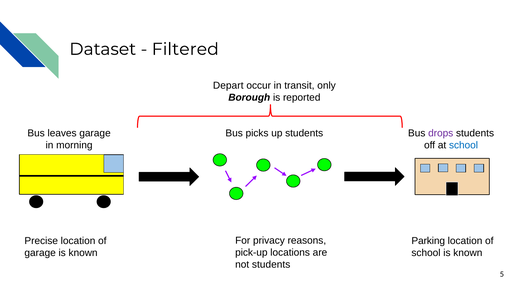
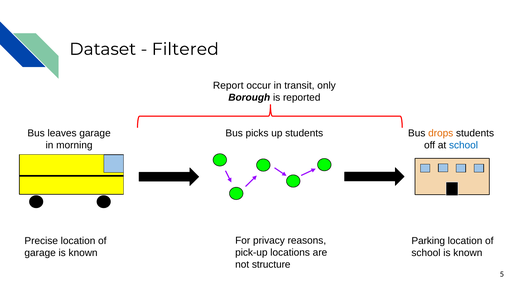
Depart: Depart -> Report
drops colour: purple -> orange
not students: students -> structure
